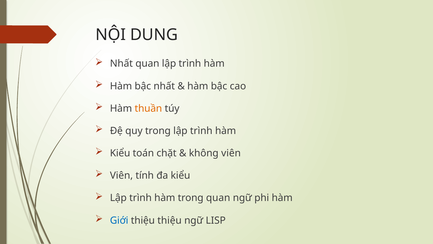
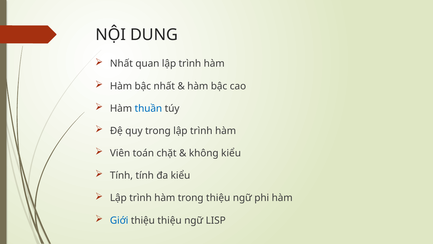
thuần colour: orange -> blue
Kiểu at (120, 153): Kiểu -> Viên
không viên: viên -> kiểu
Viên at (121, 175): Viên -> Tính
trong quan: quan -> thiệu
